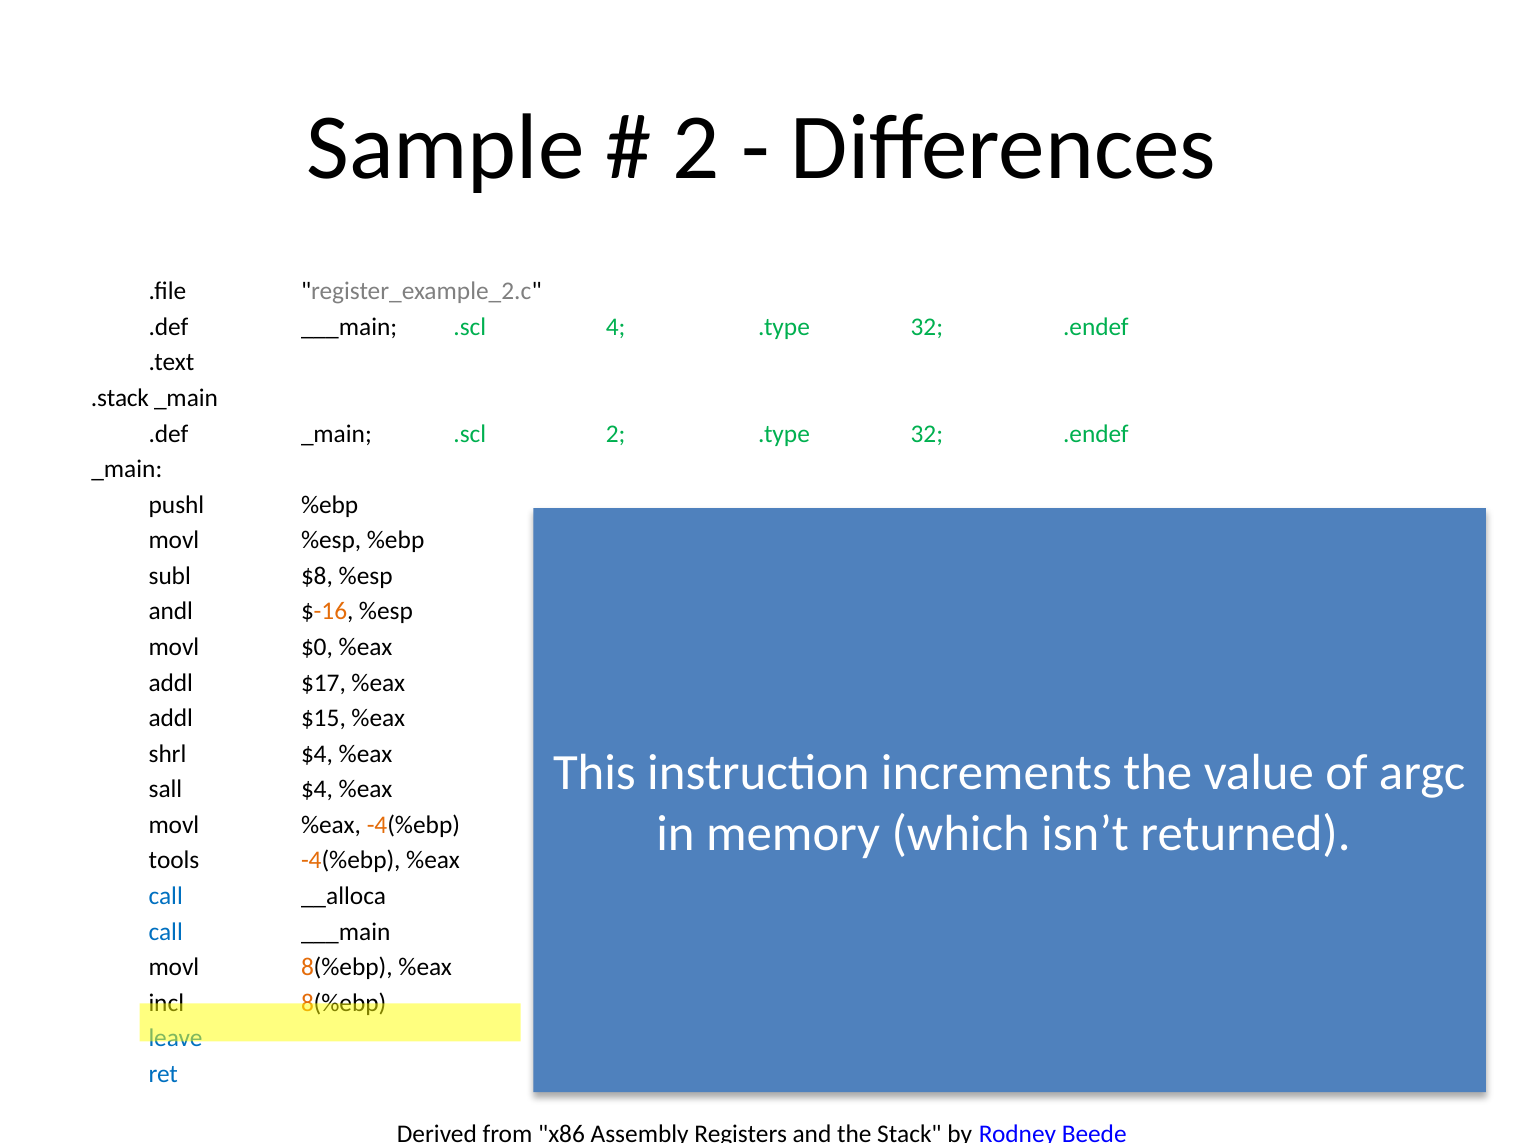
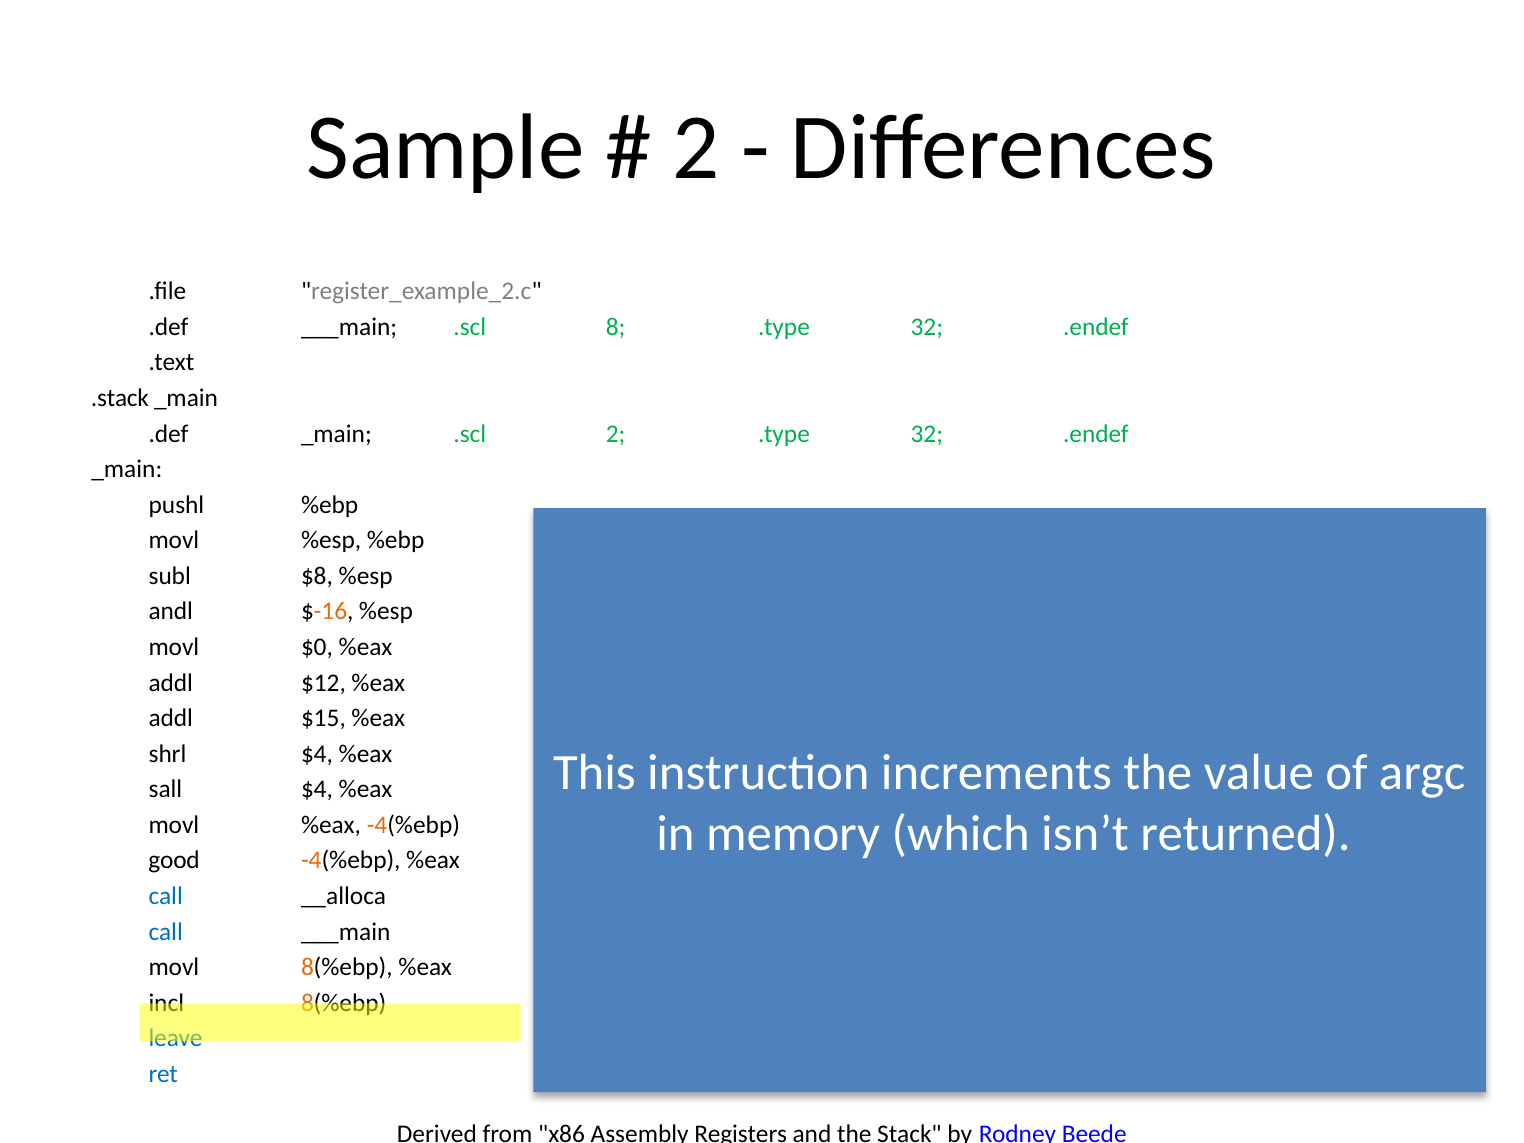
4: 4 -> 8
$17: $17 -> $12
tools: tools -> good
